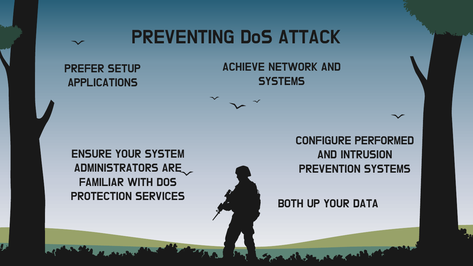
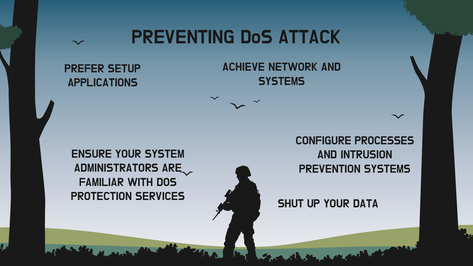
PERFORMED: PERFORMED -> PROCESSES
BOTH: BOTH -> SHUT
